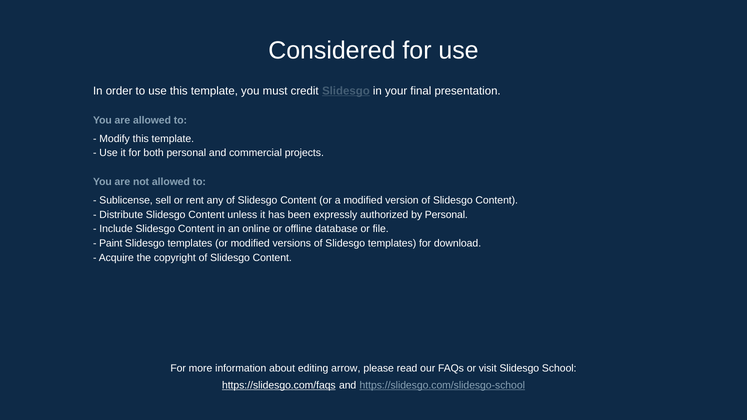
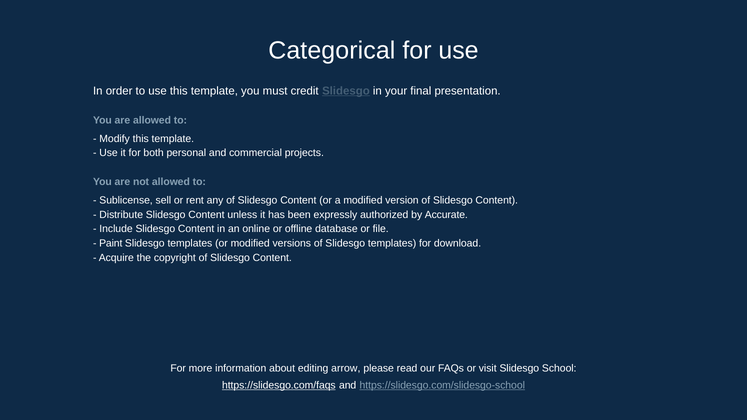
Considered: Considered -> Categorical
by Personal: Personal -> Accurate
